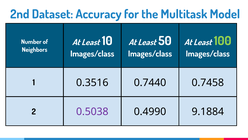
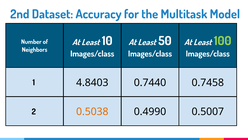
0.3516: 0.3516 -> 4.8403
0.5038 colour: purple -> orange
9.1884: 9.1884 -> 0.5007
